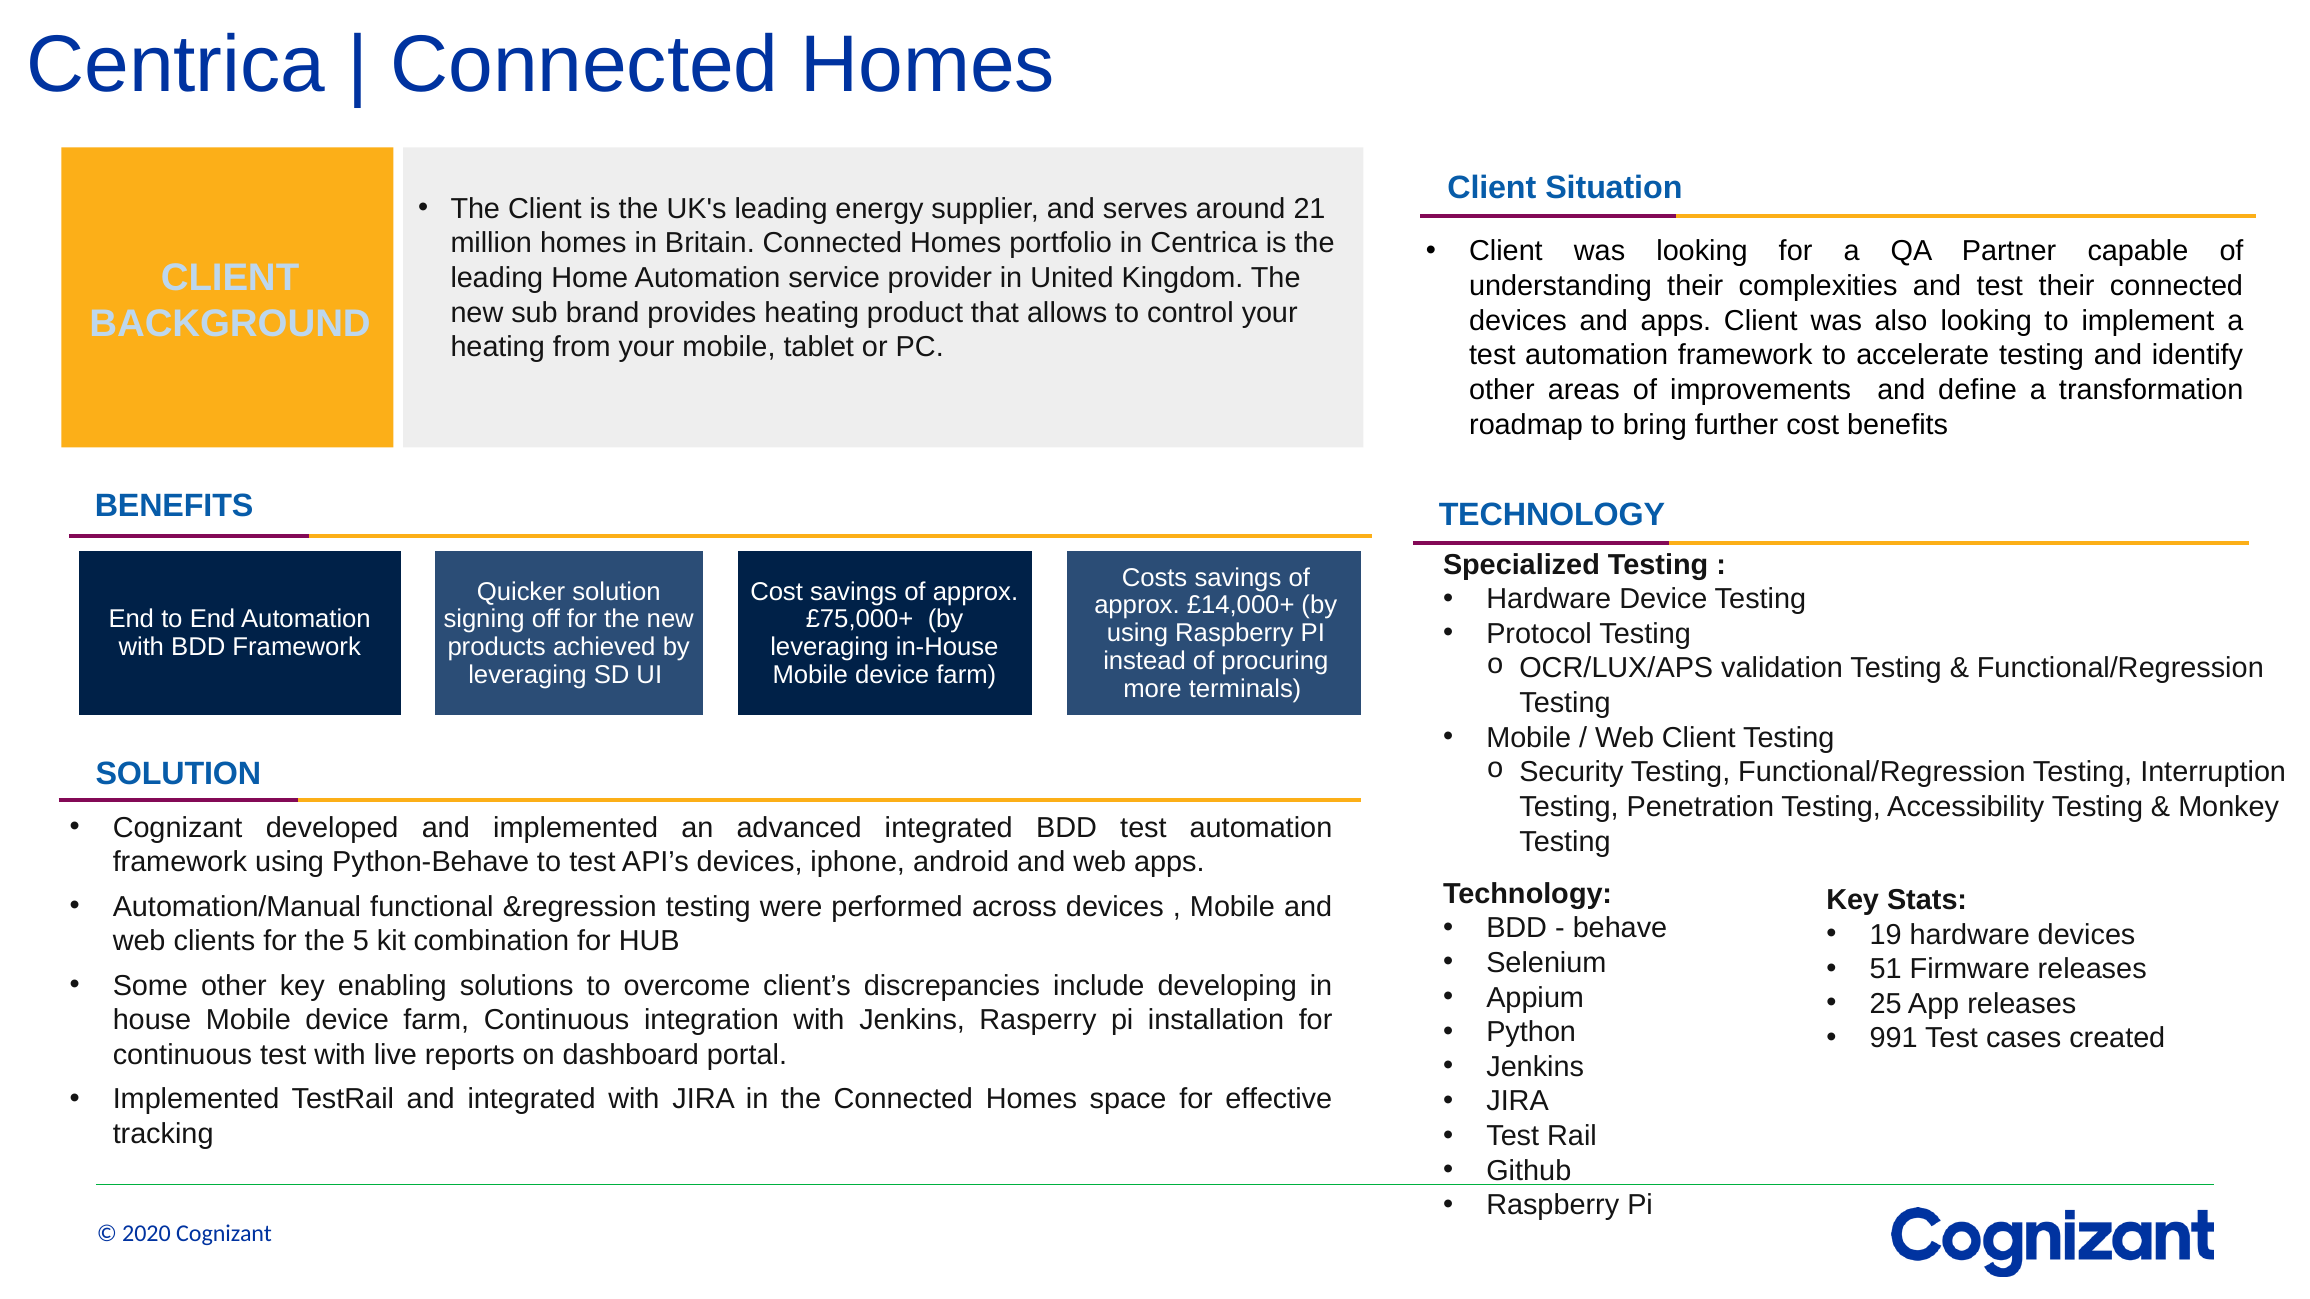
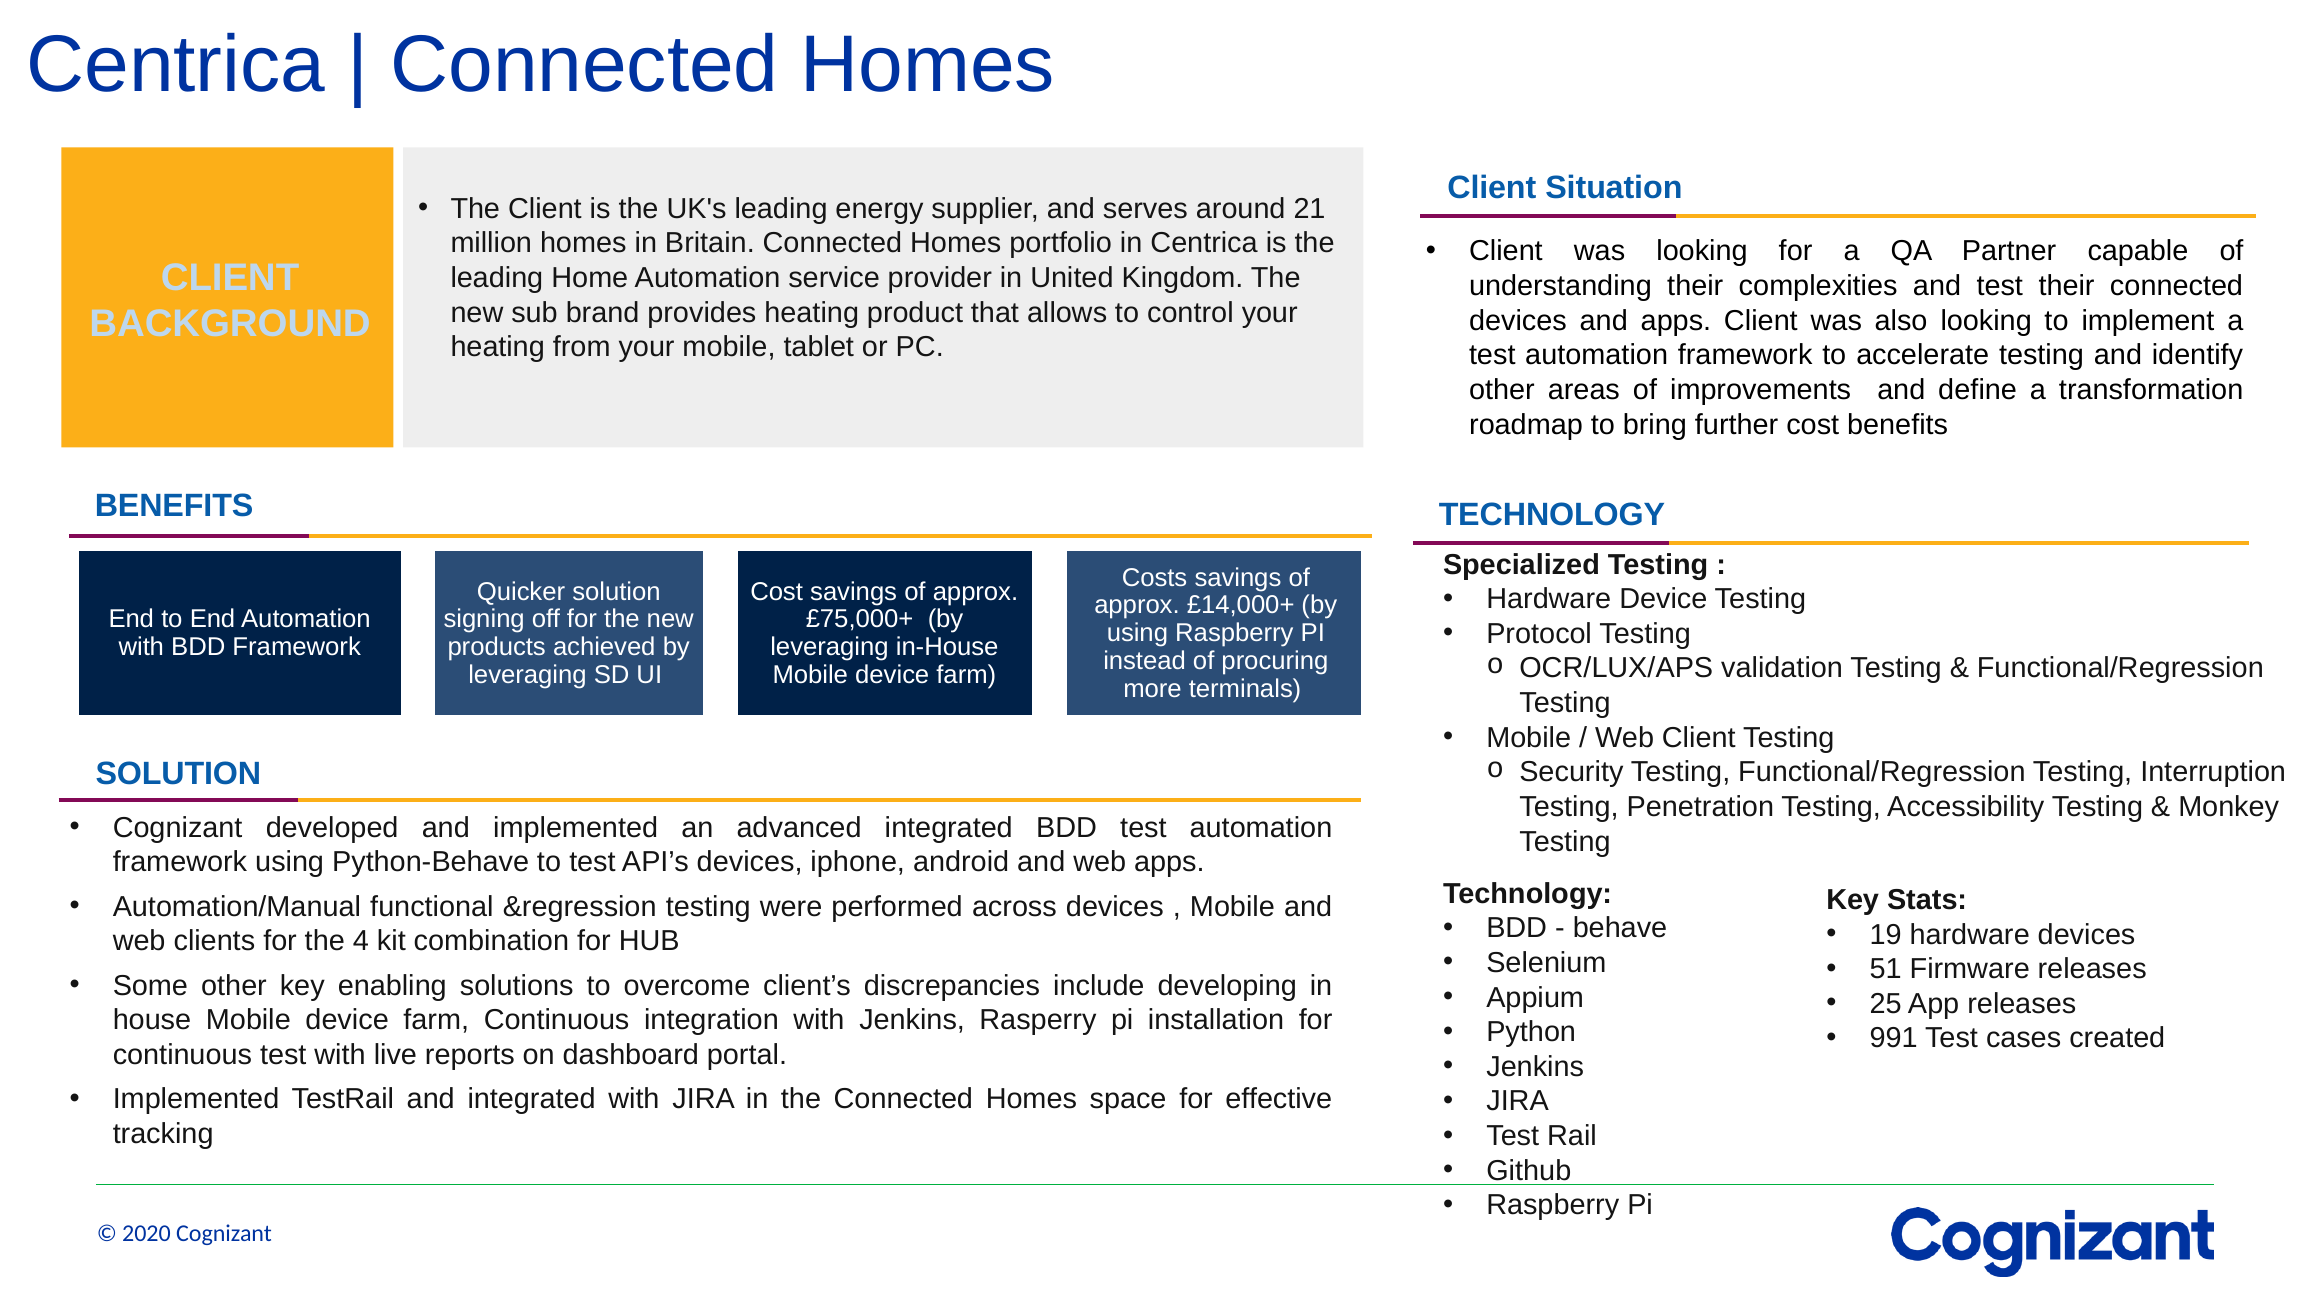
5: 5 -> 4
